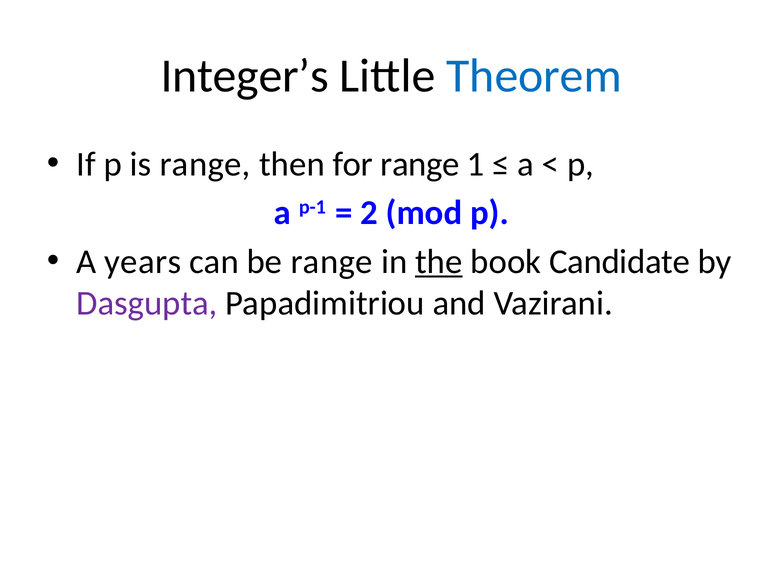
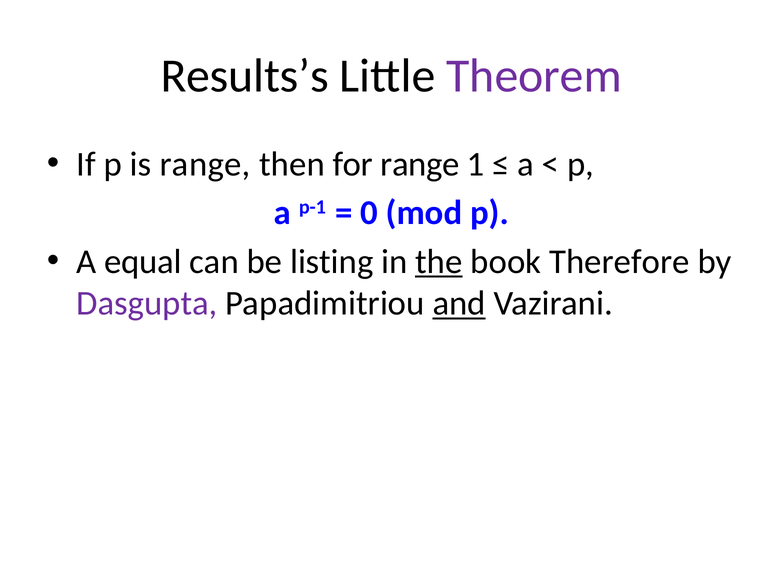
Integer’s: Integer’s -> Results’s
Theorem colour: blue -> purple
2: 2 -> 0
years: years -> equal
be range: range -> listing
Candidate: Candidate -> Therefore
and underline: none -> present
